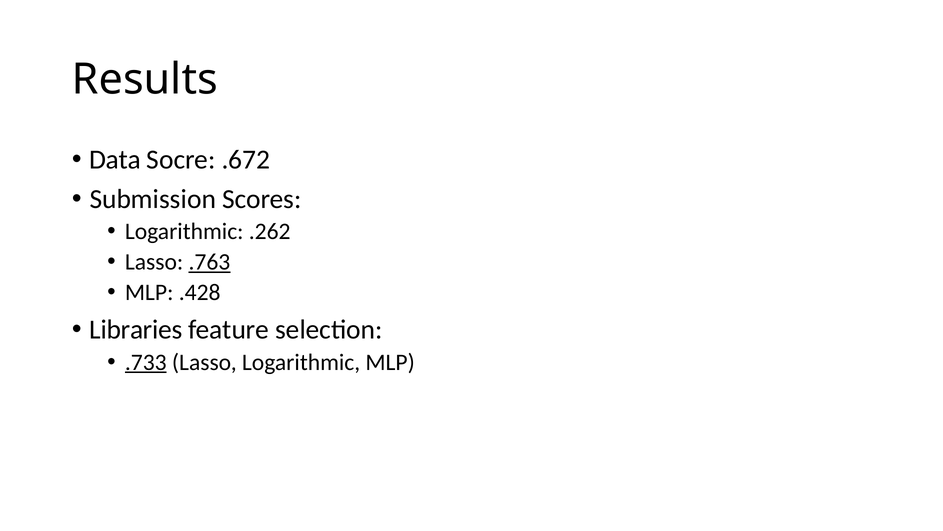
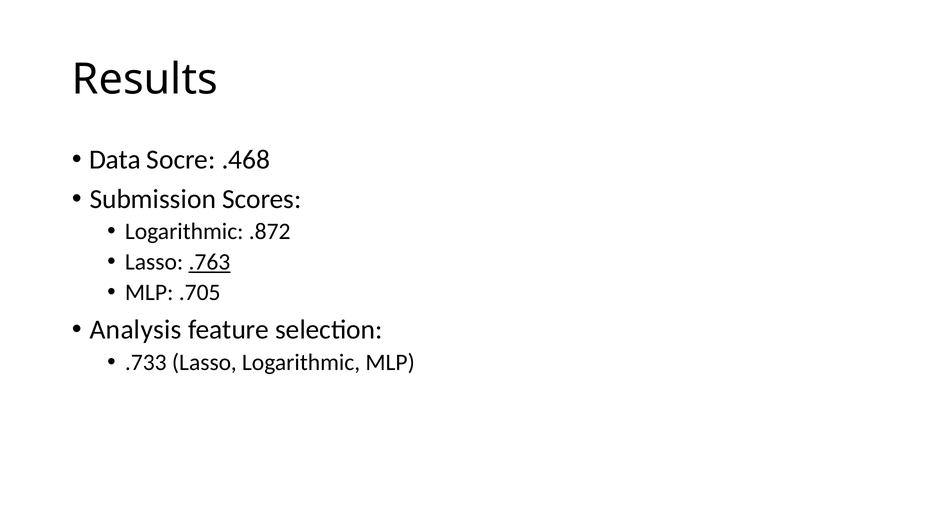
.672: .672 -> .468
.262: .262 -> .872
.428: .428 -> .705
Libraries: Libraries -> Analysis
.733 underline: present -> none
